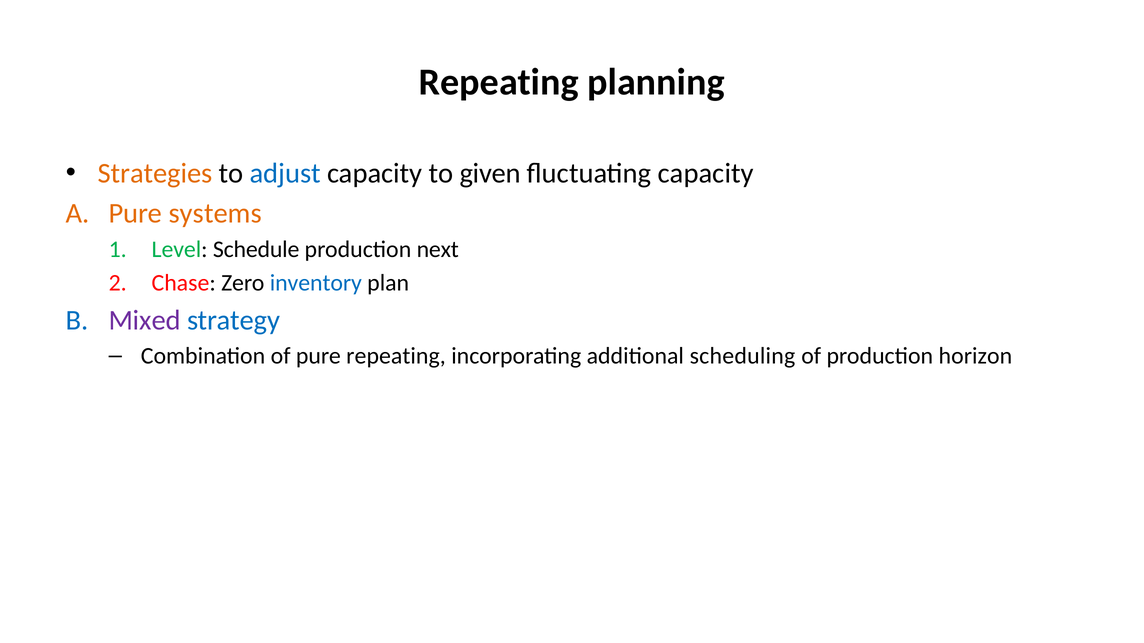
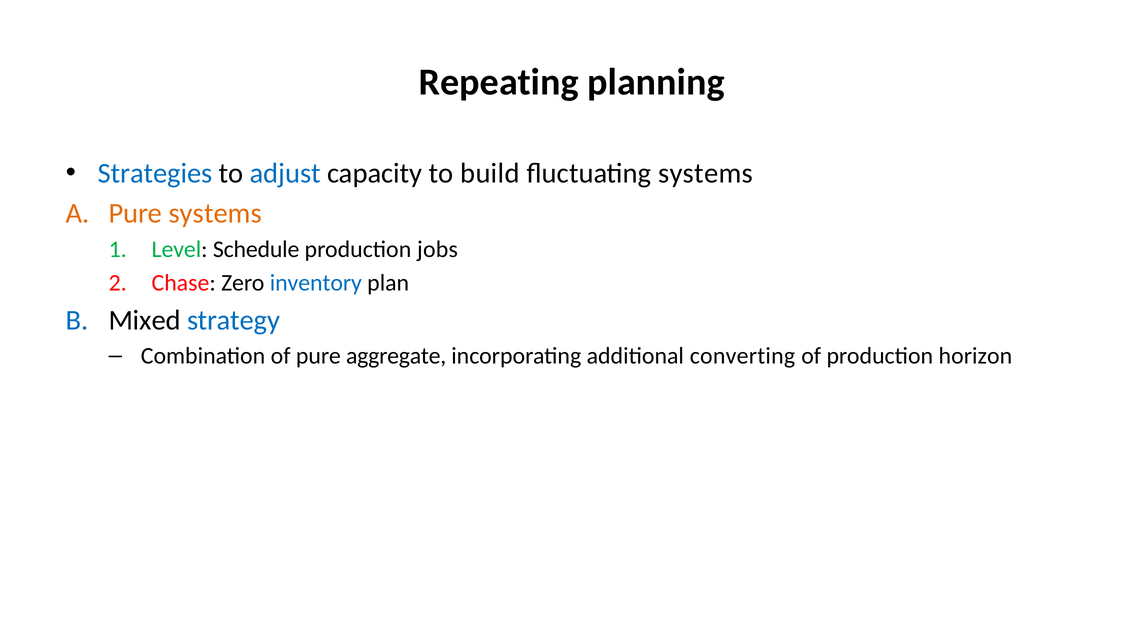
Strategies colour: orange -> blue
given: given -> build
fluctuating capacity: capacity -> systems
next: next -> jobs
Mixed colour: purple -> black
pure repeating: repeating -> aggregate
scheduling: scheduling -> converting
